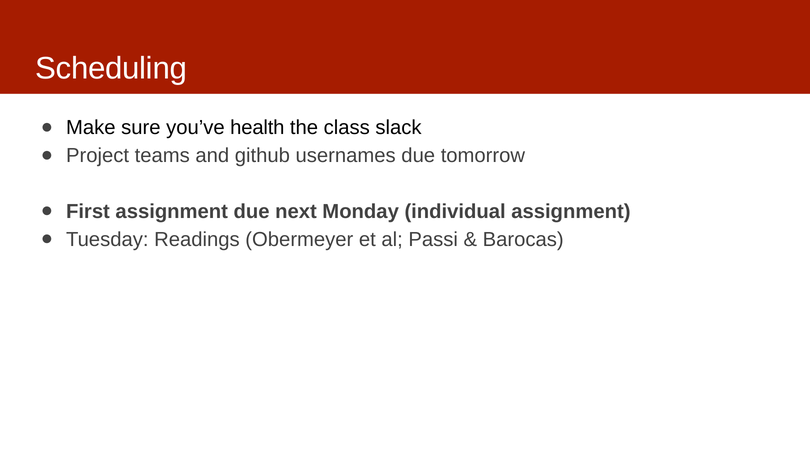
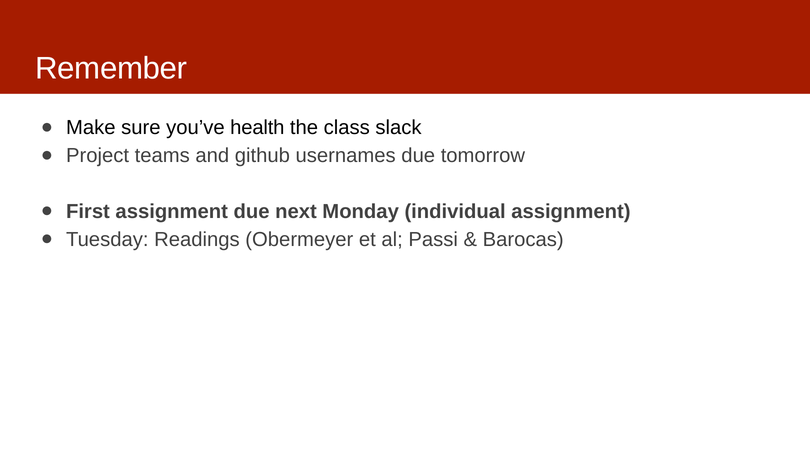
Scheduling: Scheduling -> Remember
